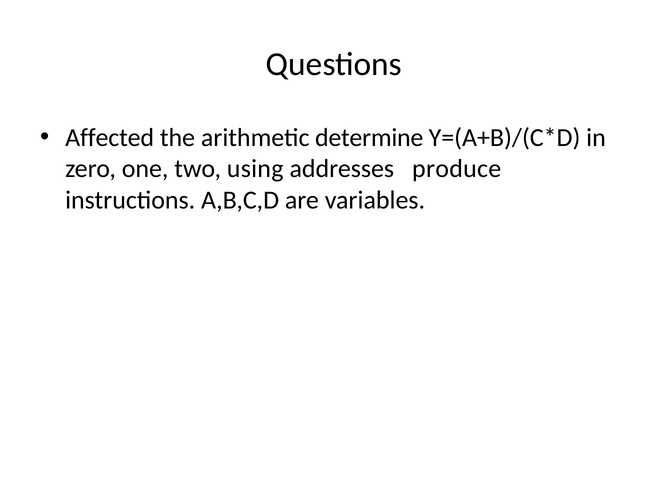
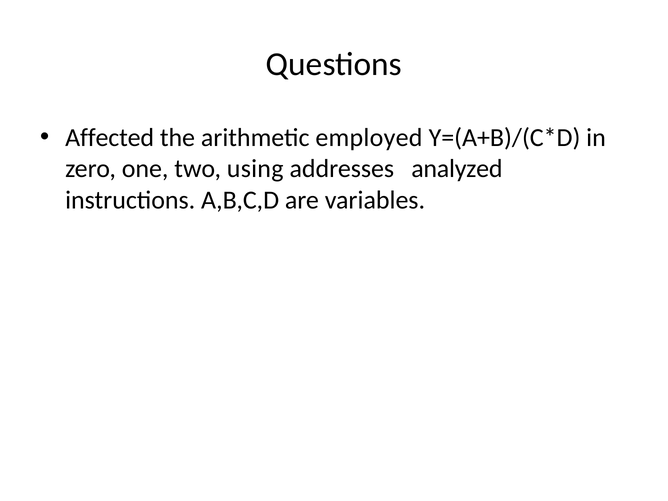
determine: determine -> employed
produce: produce -> analyzed
